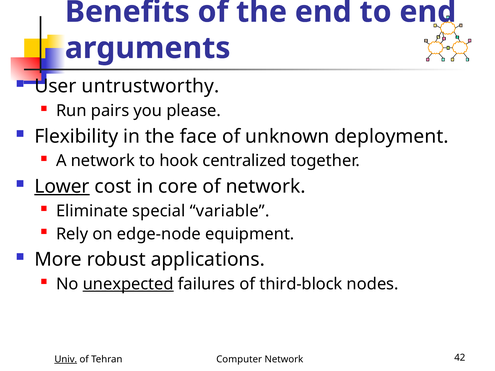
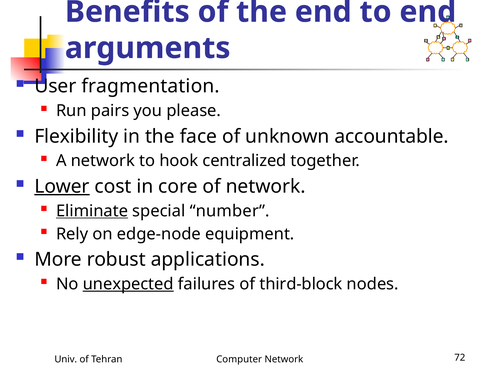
untrustworthy: untrustworthy -> fragmentation
deployment: deployment -> accountable
Eliminate underline: none -> present
variable: variable -> number
Univ underline: present -> none
42: 42 -> 72
